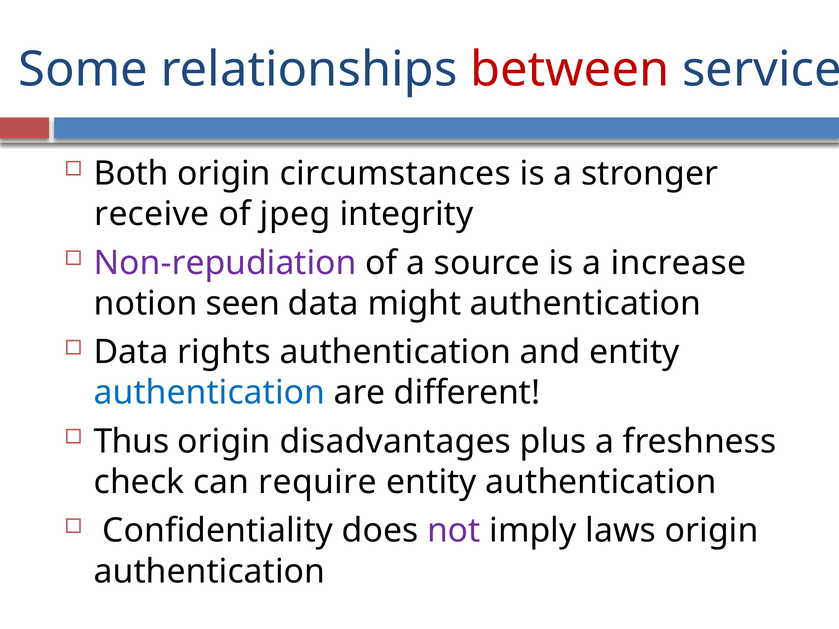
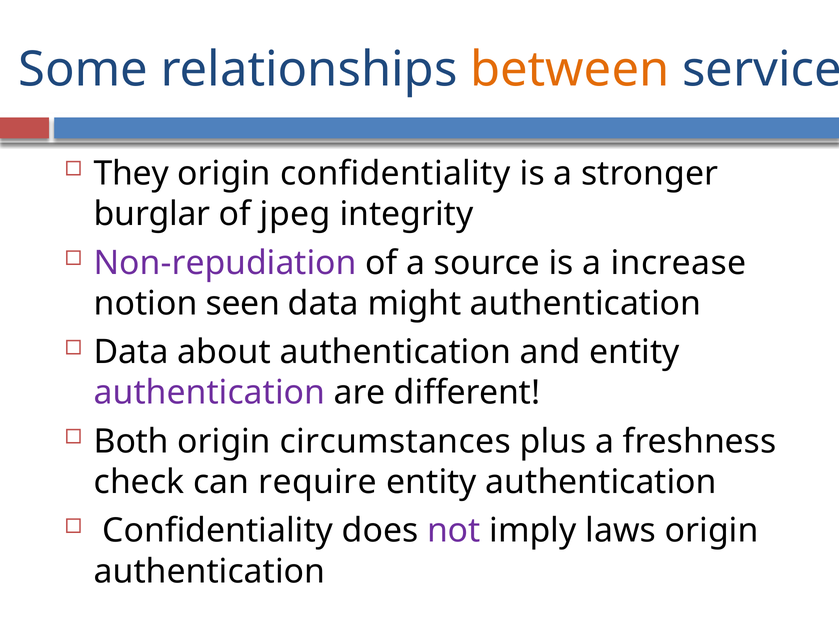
between colour: red -> orange
Both: Both -> They
origin circumstances: circumstances -> confidentiality
receive: receive -> burglar
rights: rights -> about
authentication at (209, 393) colour: blue -> purple
Thus: Thus -> Both
disadvantages: disadvantages -> circumstances
